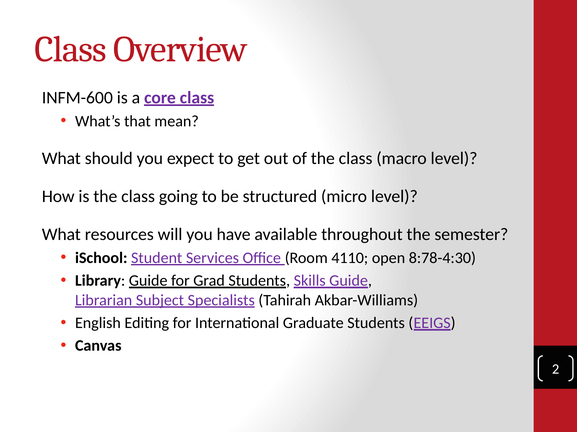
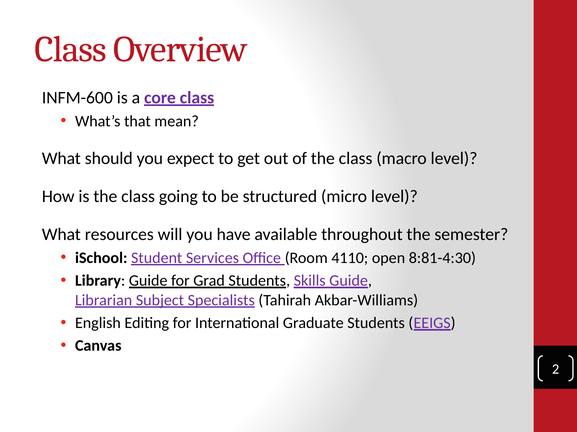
8:78-4:30: 8:78-4:30 -> 8:81-4:30
